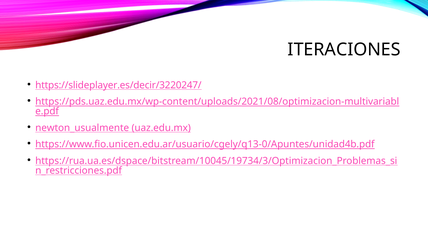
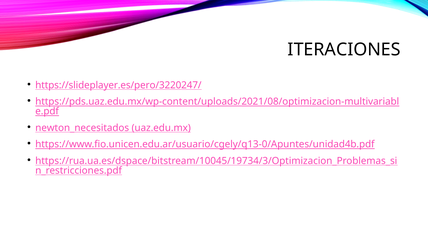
https://slideplayer.es/decir/3220247/: https://slideplayer.es/decir/3220247/ -> https://slideplayer.es/pero/3220247/
newton_usualmente: newton_usualmente -> newton_necesitados
